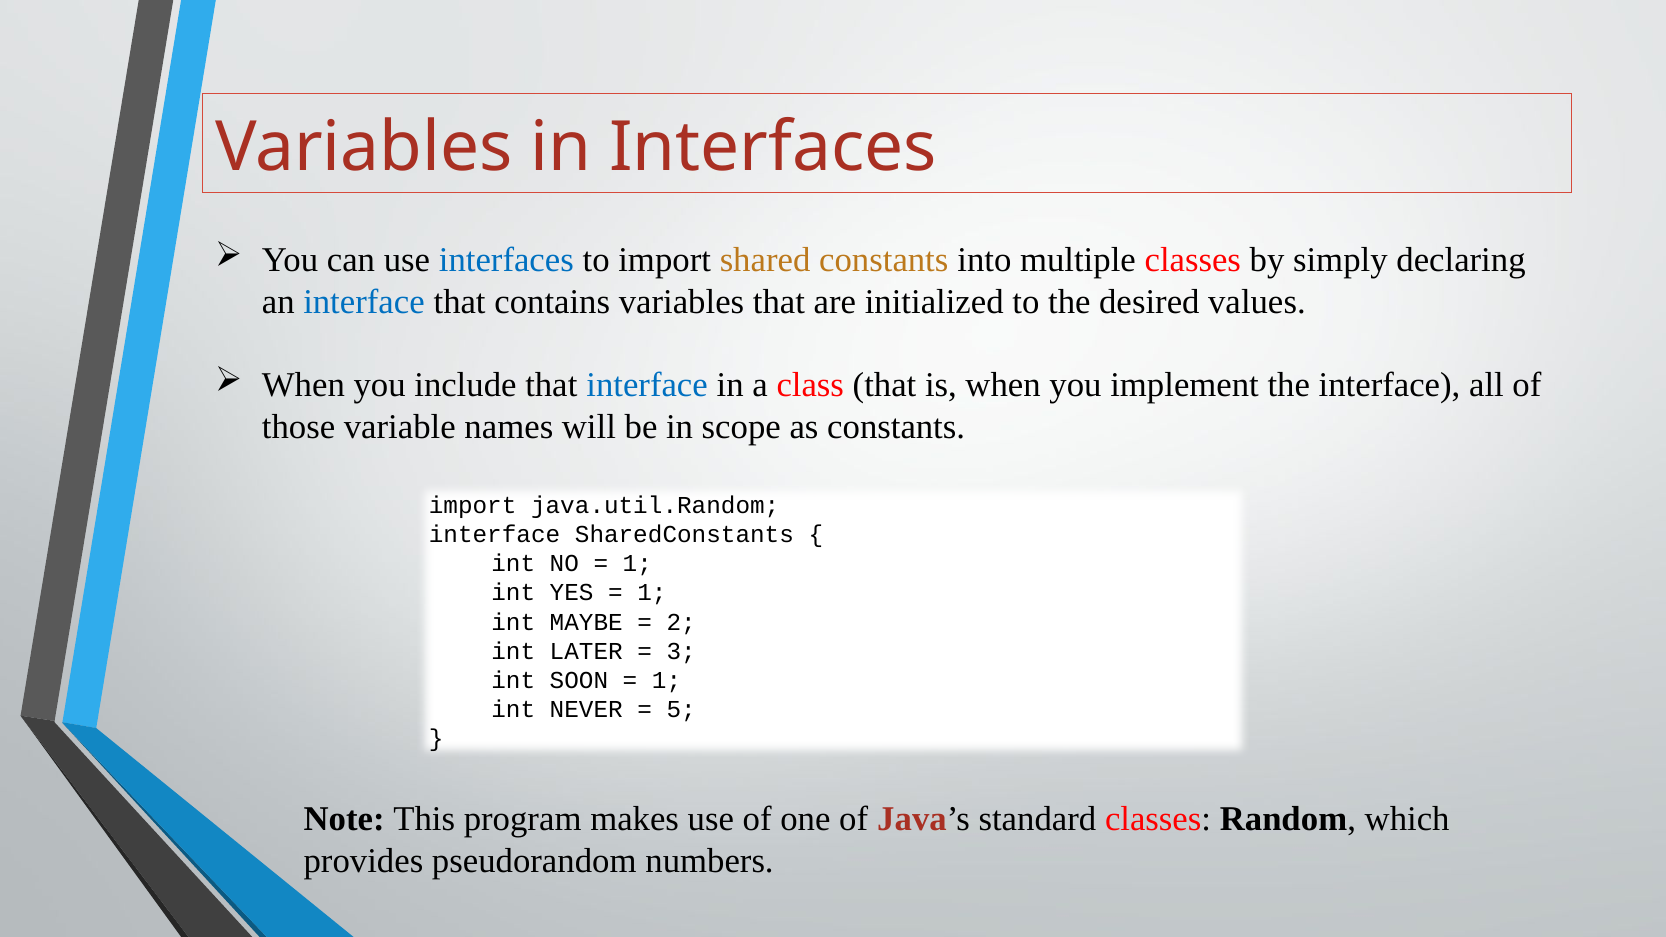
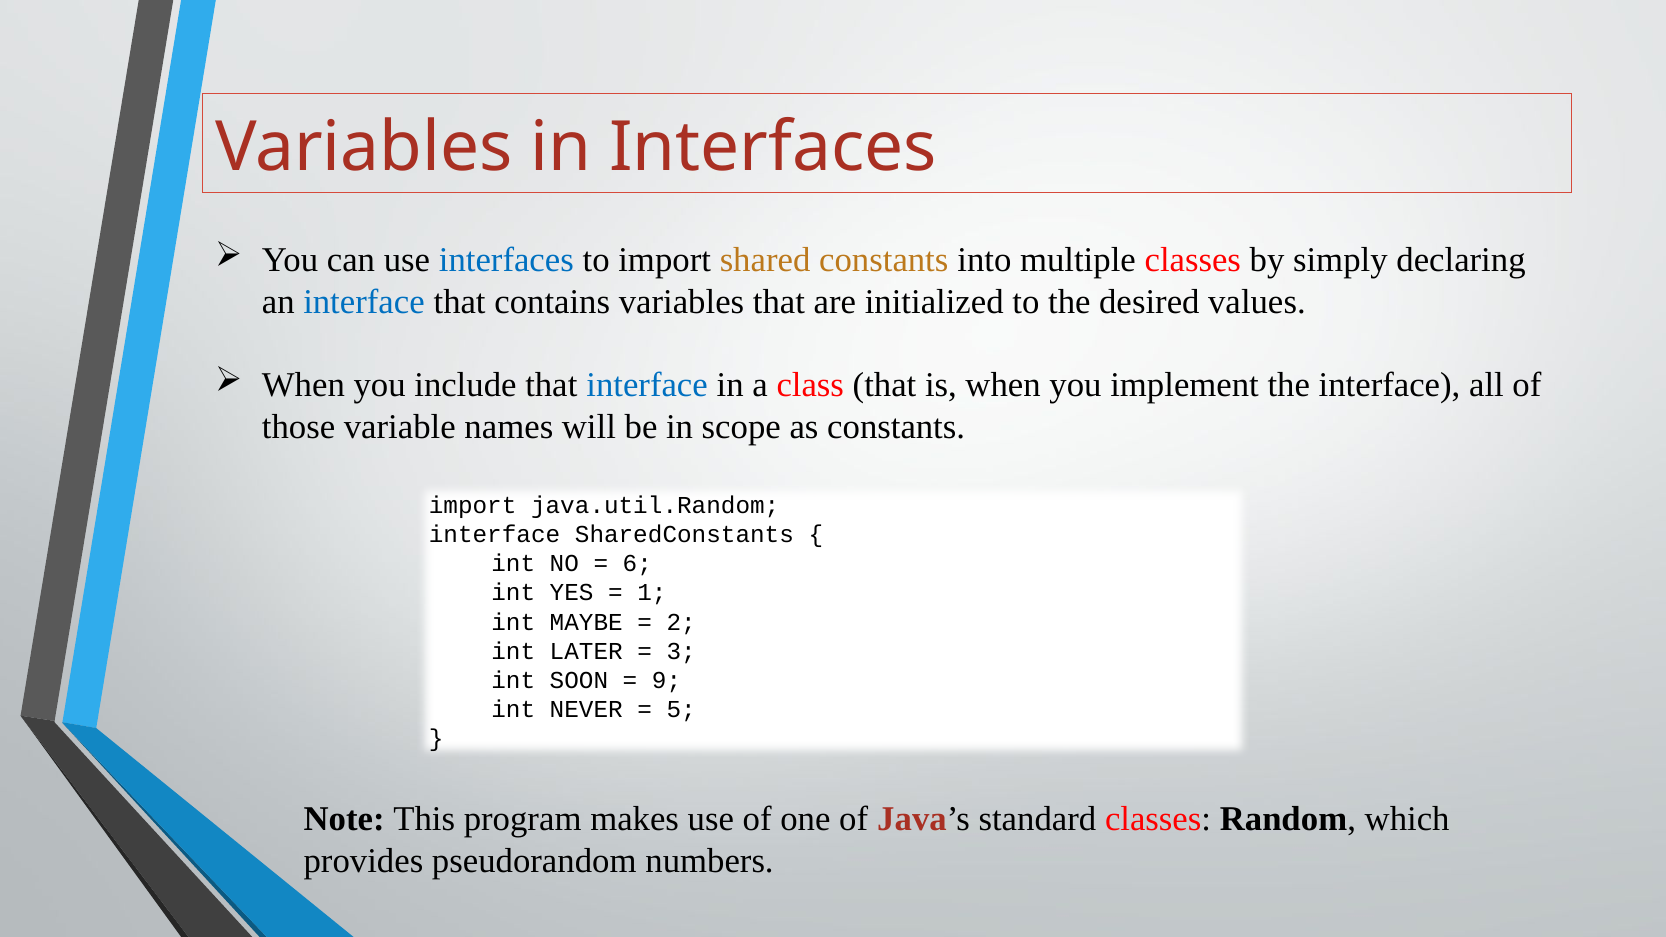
1 at (637, 564): 1 -> 6
1 at (667, 680): 1 -> 9
